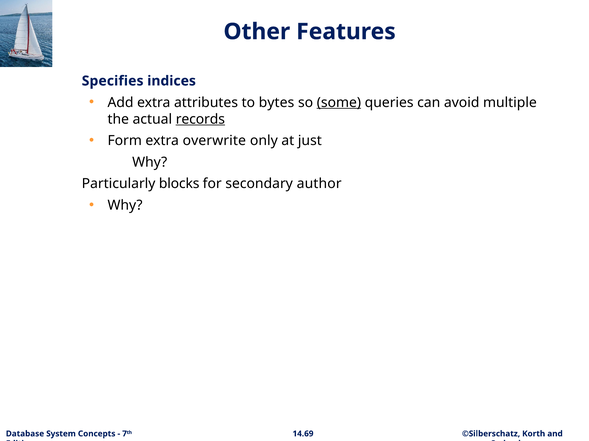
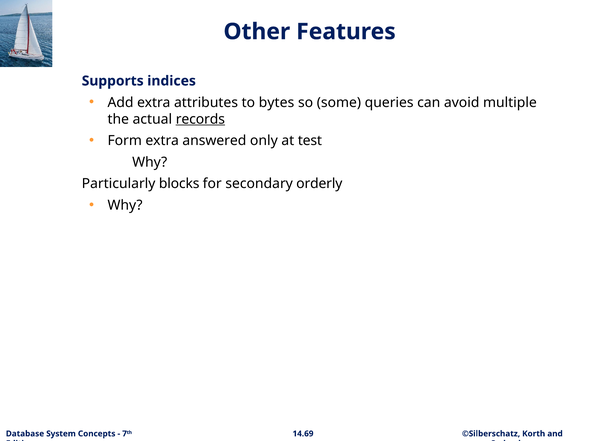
Specifies: Specifies -> Supports
some underline: present -> none
overwrite: overwrite -> answered
just: just -> test
author: author -> orderly
